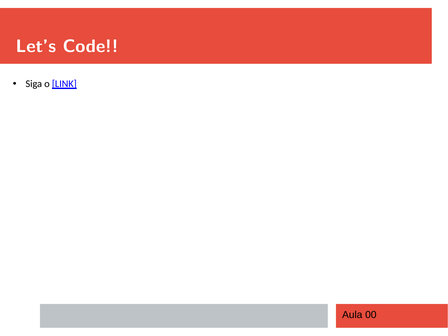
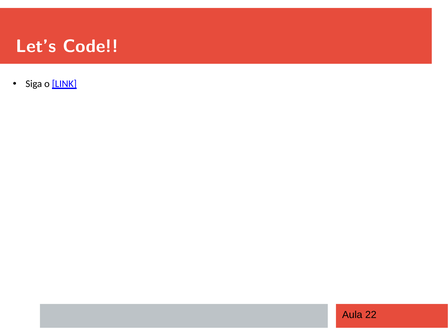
00: 00 -> 22
